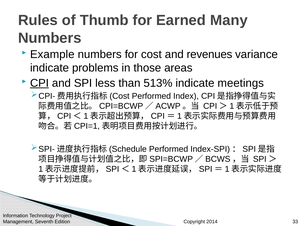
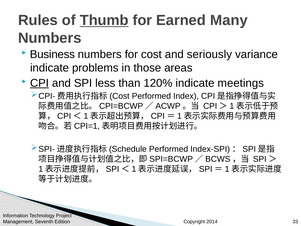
Thumb underline: none -> present
Example: Example -> Business
revenues: revenues -> seriously
513%: 513% -> 120%
